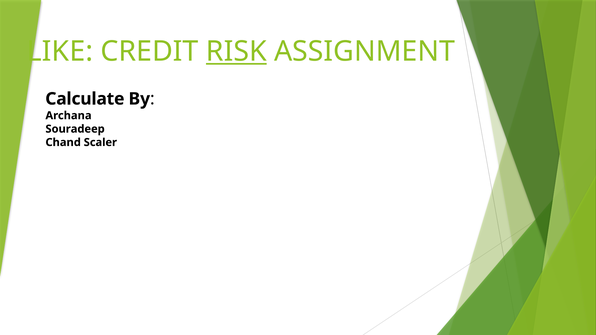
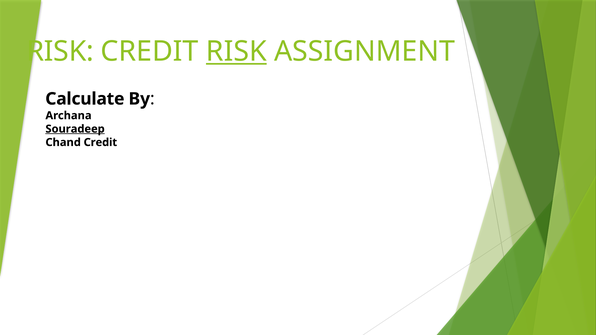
LIKE at (60, 52): LIKE -> RISK
Souradeep underline: none -> present
Chand Scaler: Scaler -> Credit
